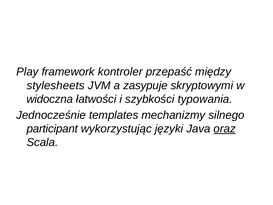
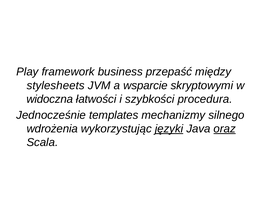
kontroler: kontroler -> business
zasypuje: zasypuje -> wsparcie
typowania: typowania -> procedura
participant: participant -> wdrożenia
języki underline: none -> present
